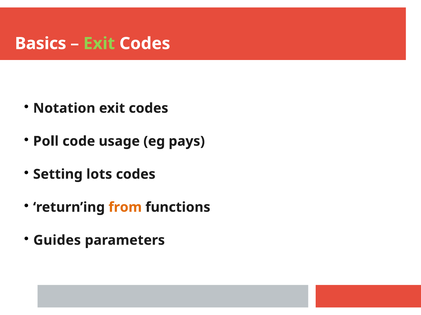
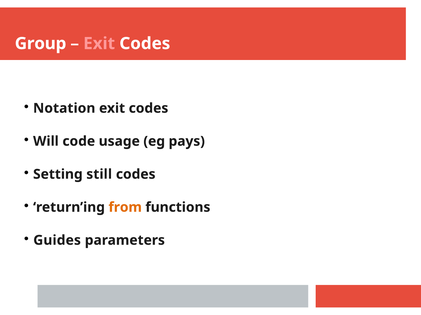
Basics: Basics -> Group
Exit at (99, 44) colour: light green -> pink
Poll: Poll -> Will
lots: lots -> still
